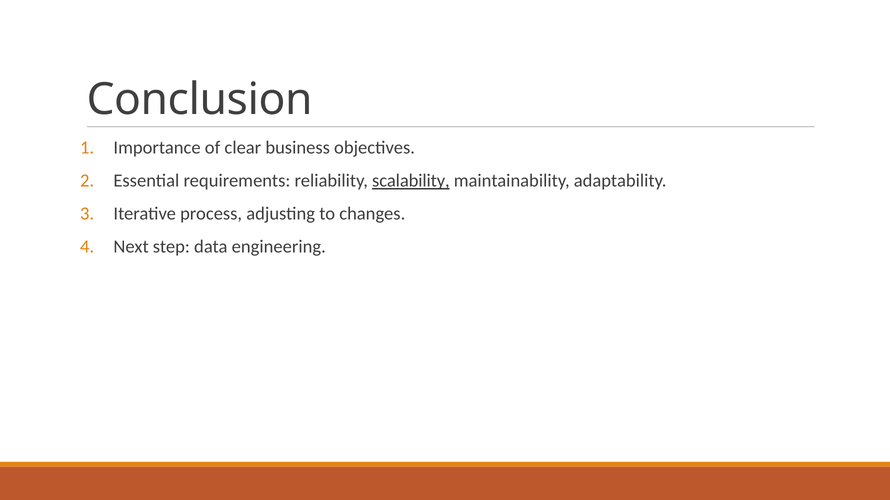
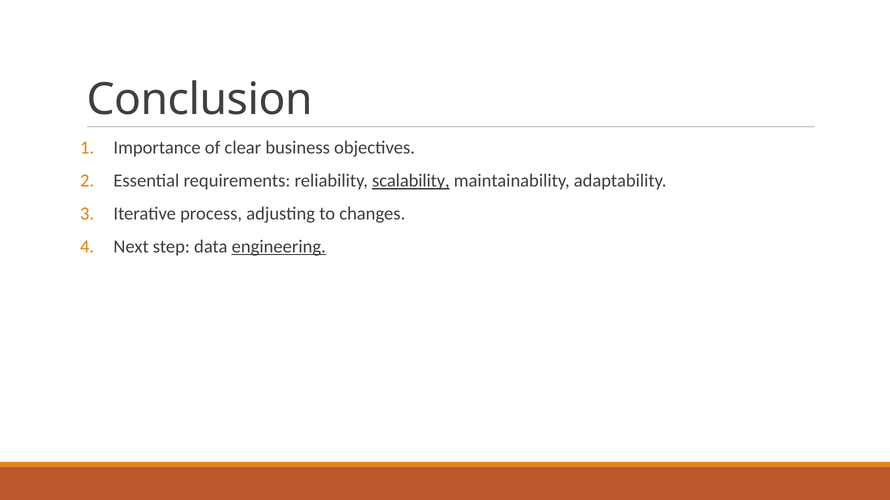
engineering underline: none -> present
